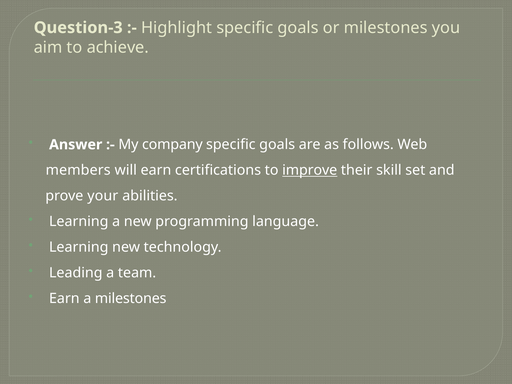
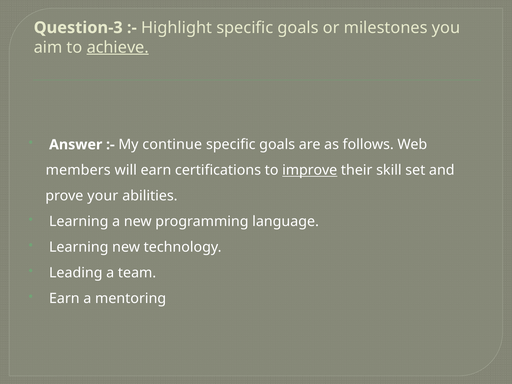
achieve underline: none -> present
company: company -> continue
a milestones: milestones -> mentoring
